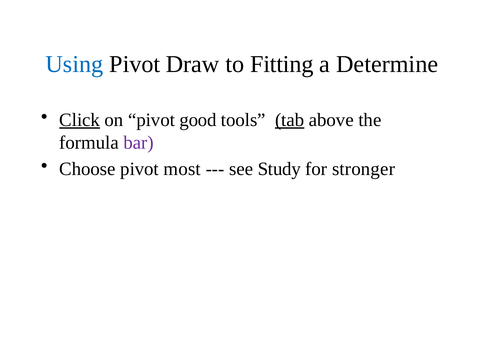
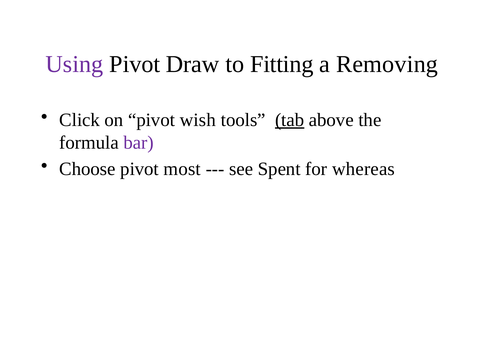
Using colour: blue -> purple
Determine: Determine -> Removing
Click underline: present -> none
good: good -> wish
Study: Study -> Spent
stronger: stronger -> whereas
